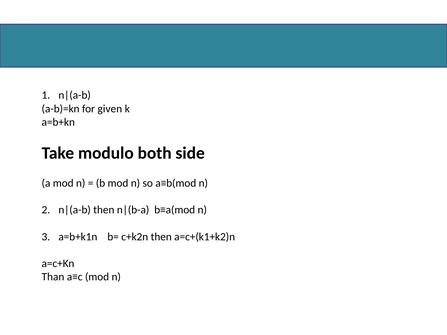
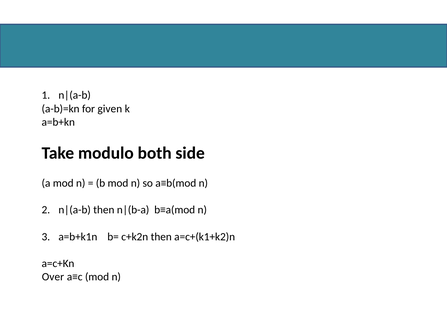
Than: Than -> Over
